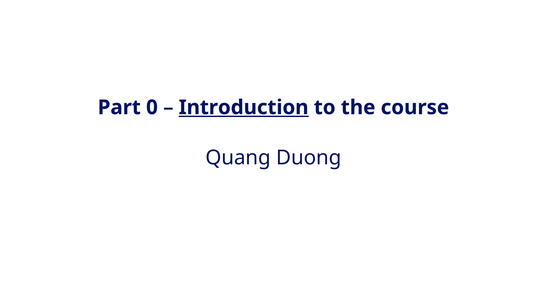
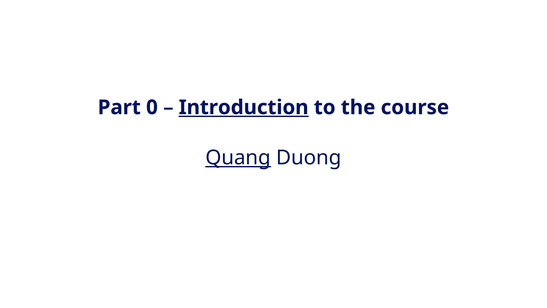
Quang underline: none -> present
